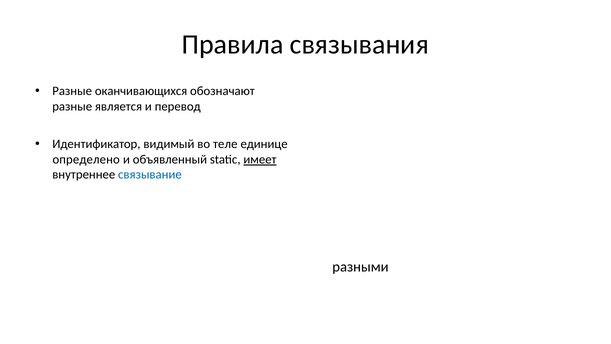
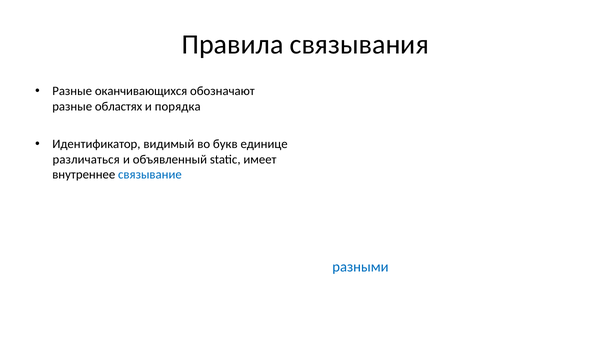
является: является -> областях
перевод: перевод -> порядка
теле: теле -> букв
определено at (86, 159): определено -> различаться
имеет underline: present -> none
разными colour: black -> blue
